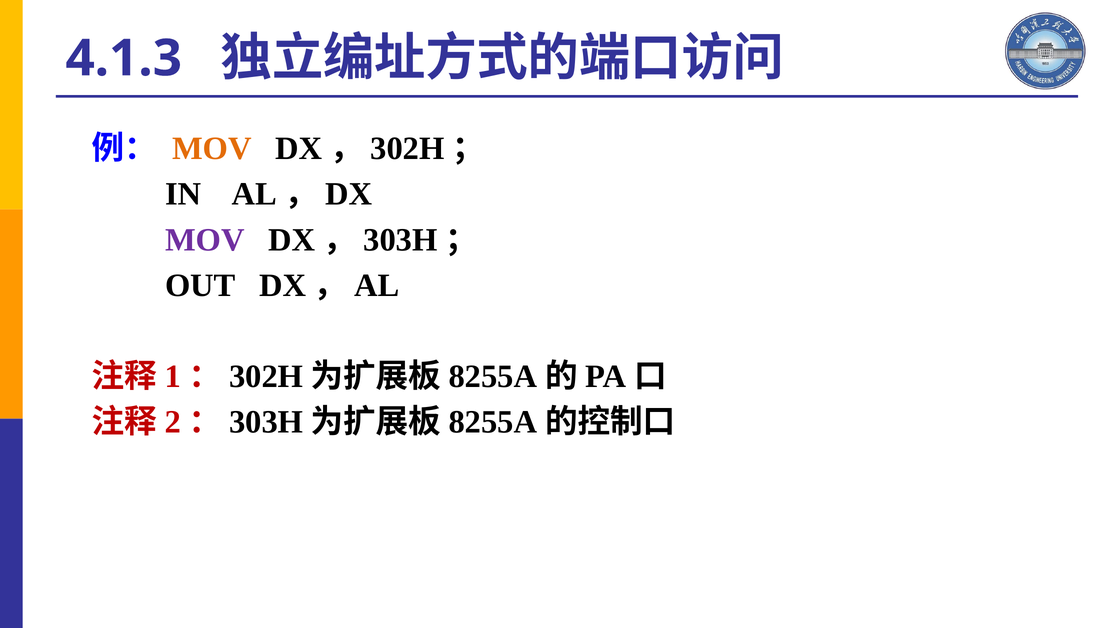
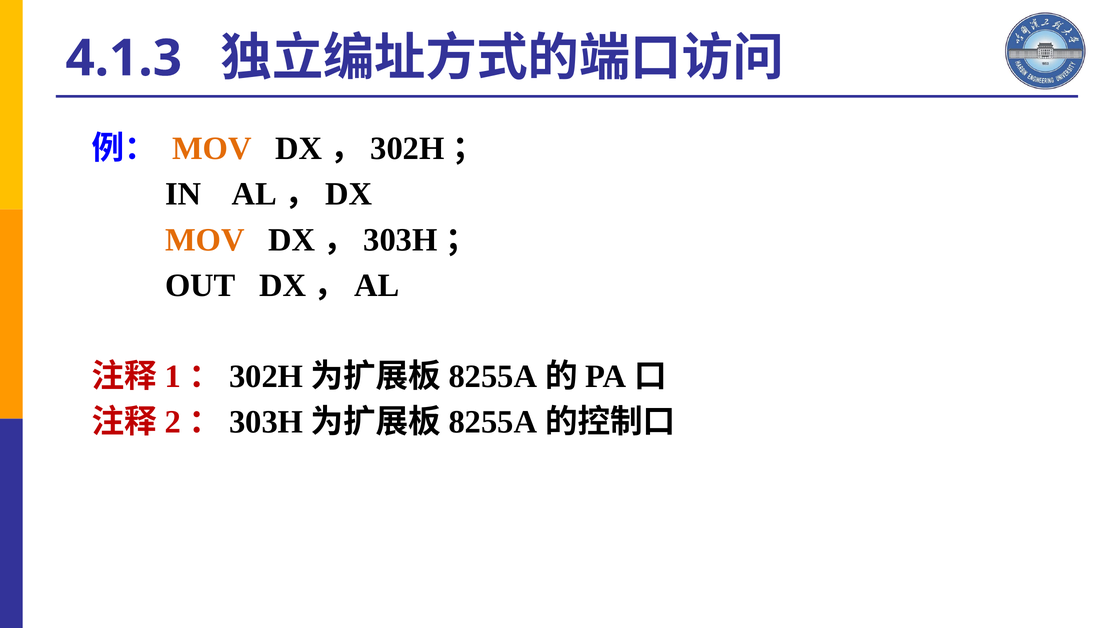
MOV at (205, 240) colour: purple -> orange
